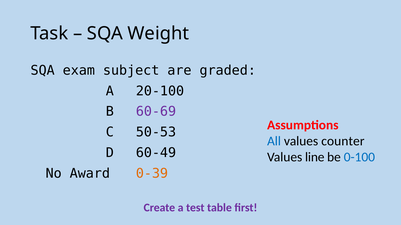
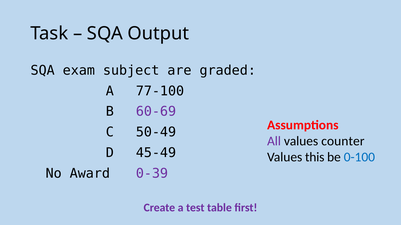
Weight: Weight -> Output
20-100: 20-100 -> 77-100
50-53: 50-53 -> 50-49
All colour: blue -> purple
60-49: 60-49 -> 45-49
line: line -> this
0-39 colour: orange -> purple
